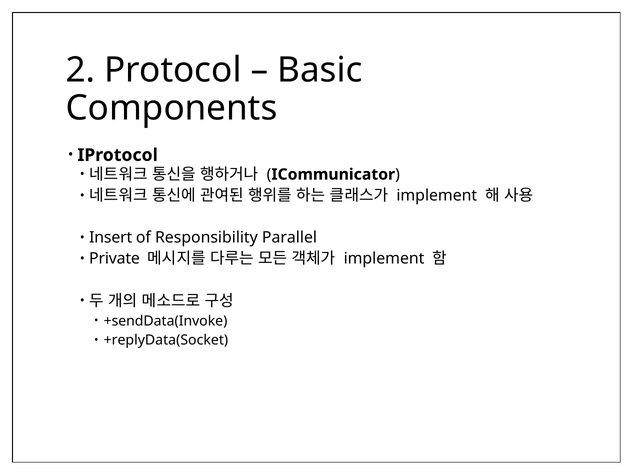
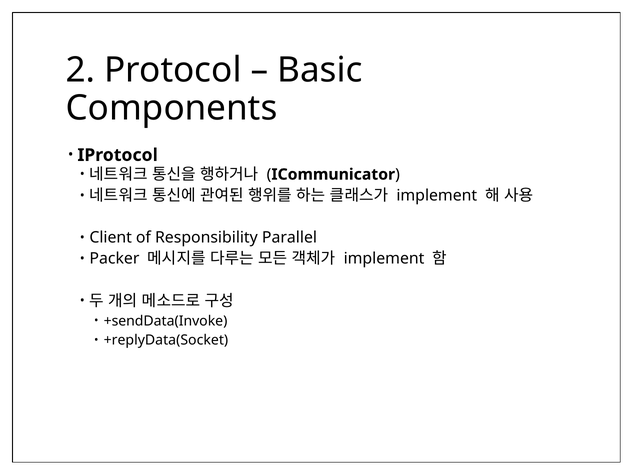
Insert: Insert -> Client
Private: Private -> Packer
